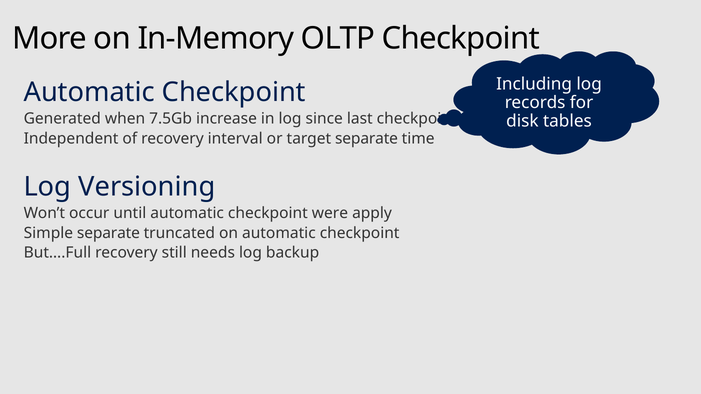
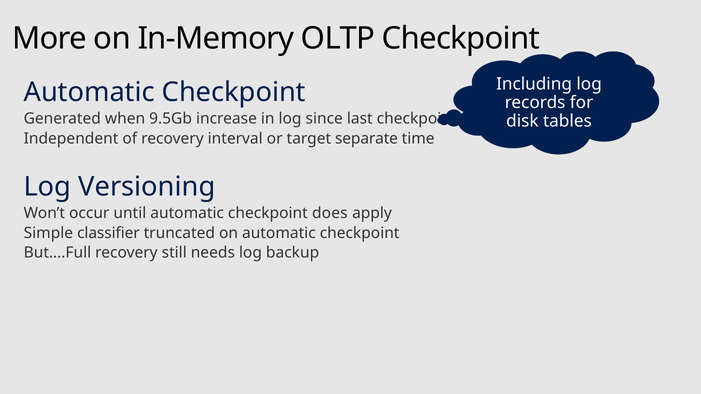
7.5Gb: 7.5Gb -> 9.5Gb
were: were -> does
Simple separate: separate -> classifier
